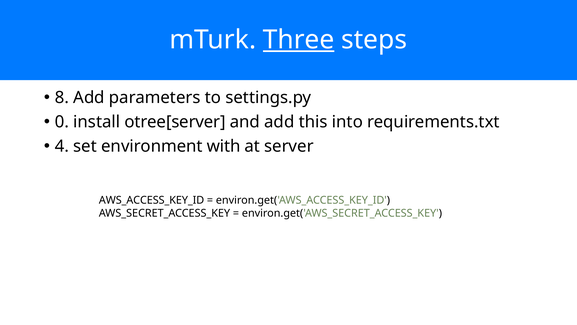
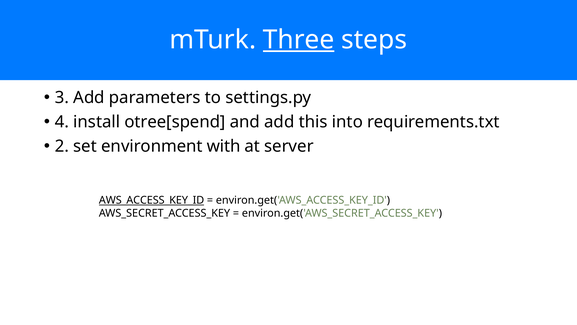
8: 8 -> 3
0: 0 -> 4
otree[server: otree[server -> otree[spend
4: 4 -> 2
AWS_ACCESS_KEY_ID underline: none -> present
